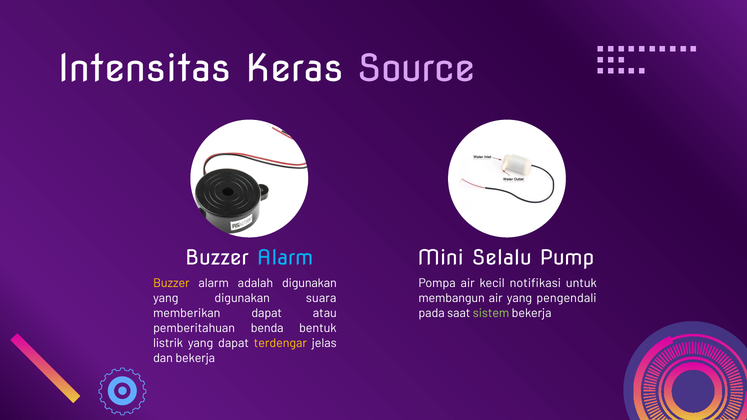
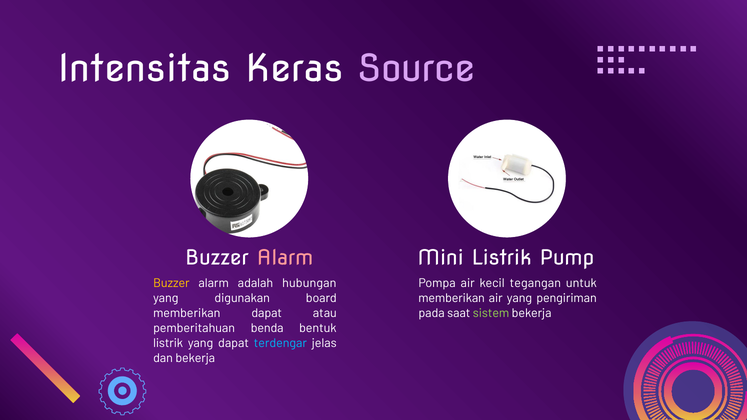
Alarm at (285, 258) colour: light blue -> pink
Mini Selalu: Selalu -> Listrik
notifikasi: notifikasi -> tegangan
adalah digunakan: digunakan -> hubungan
membangun at (452, 298): membangun -> memberikan
pengendali: pengendali -> pengiriman
suara: suara -> board
terdengar colour: yellow -> light blue
